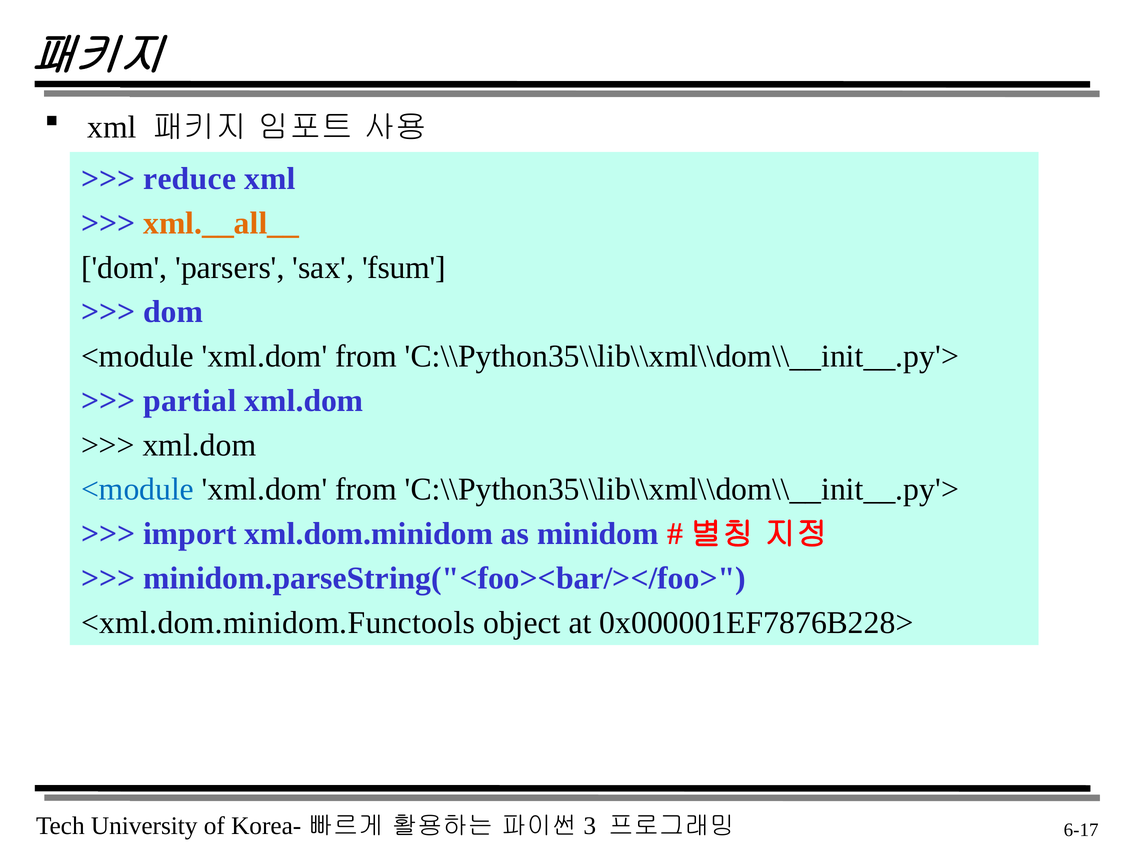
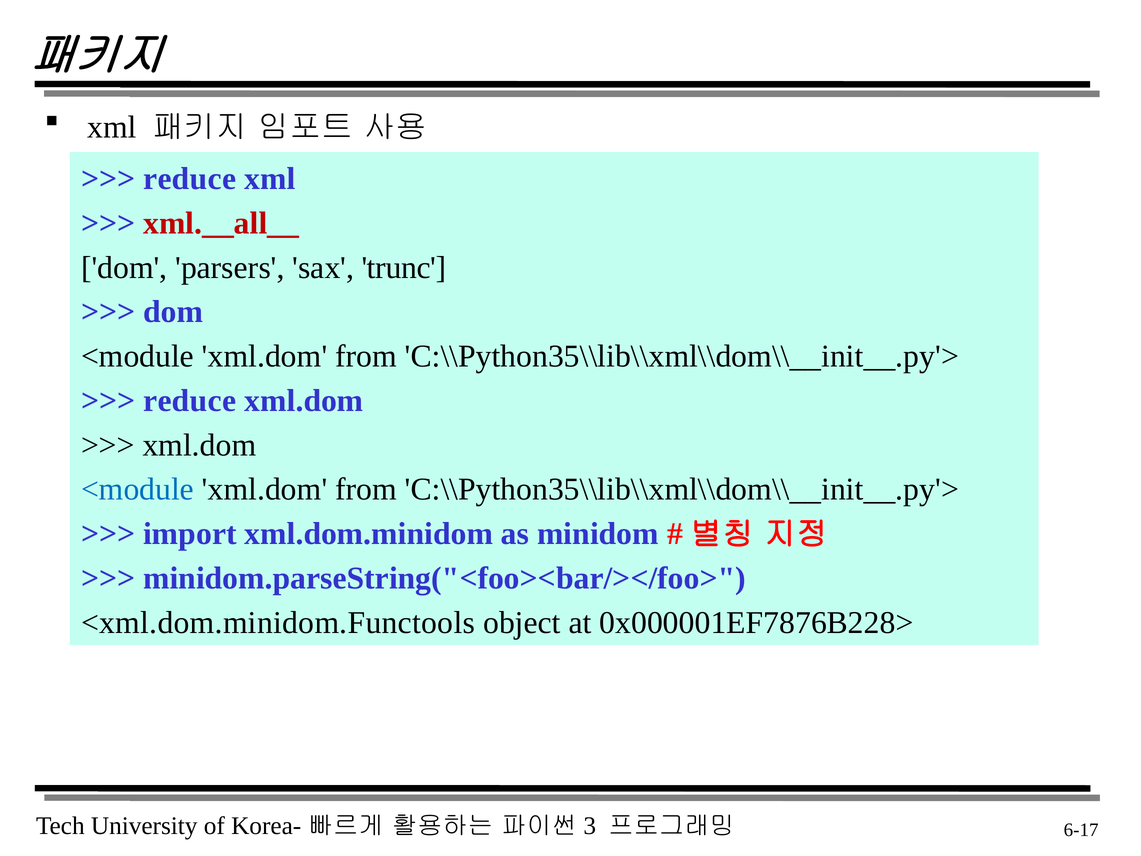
xml.__all__ colour: orange -> red
fsum: fsum -> trunc
partial at (190, 401): partial -> reduce
